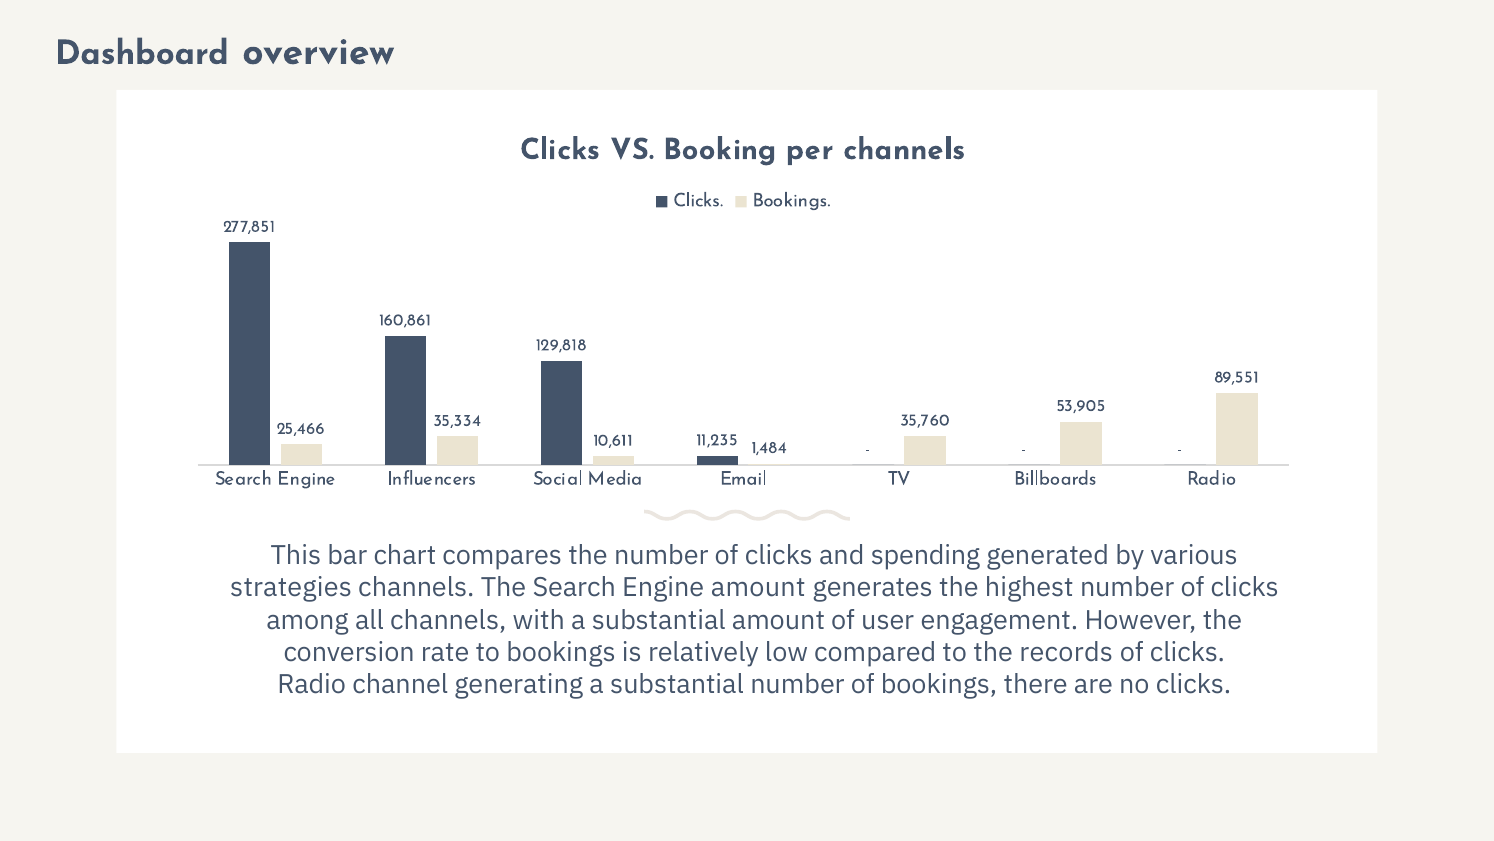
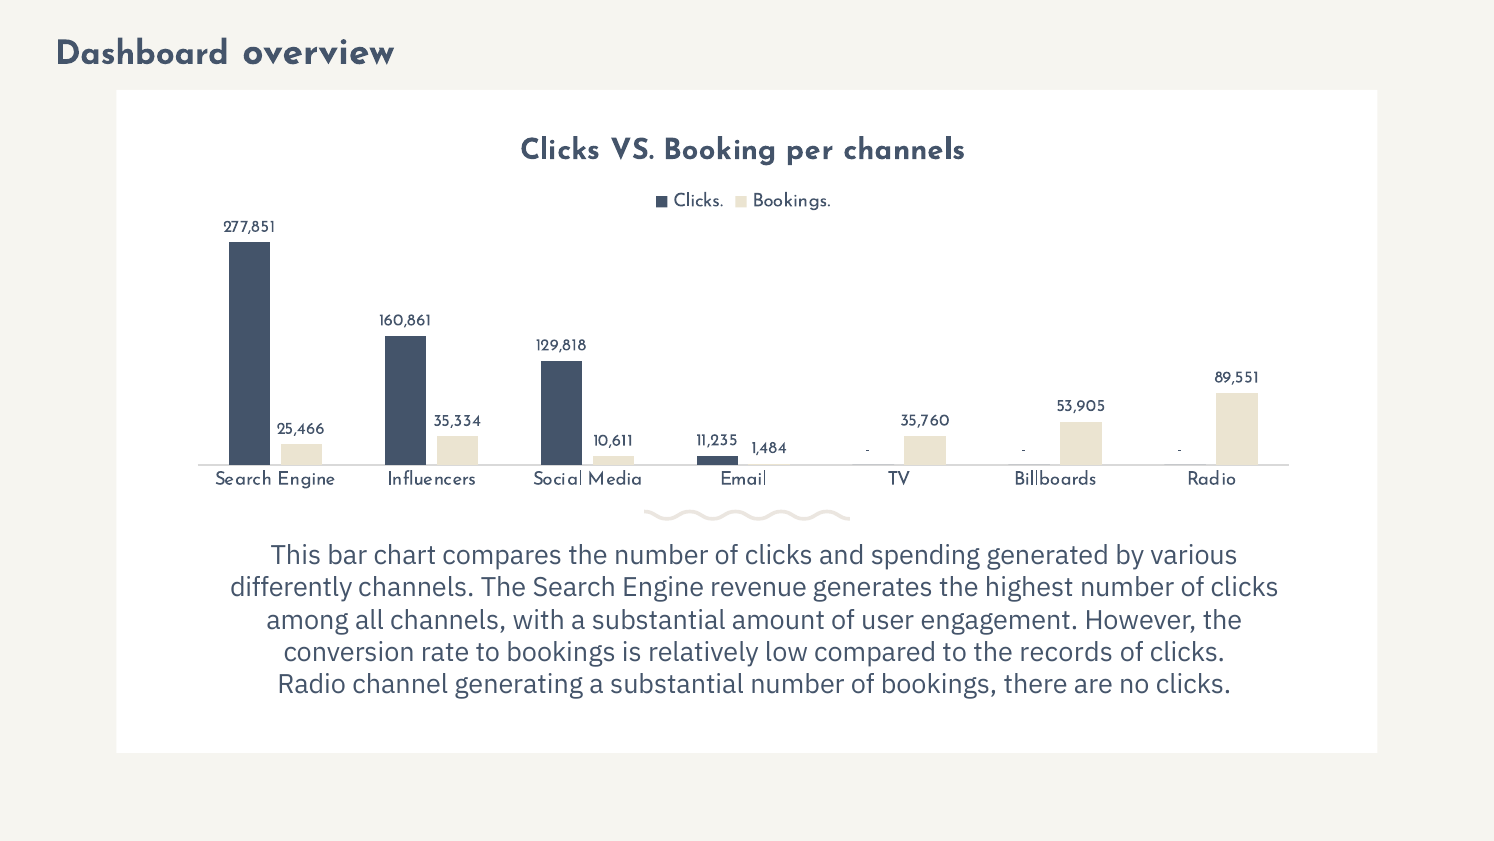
strategies: strategies -> differently
Engine amount: amount -> revenue
